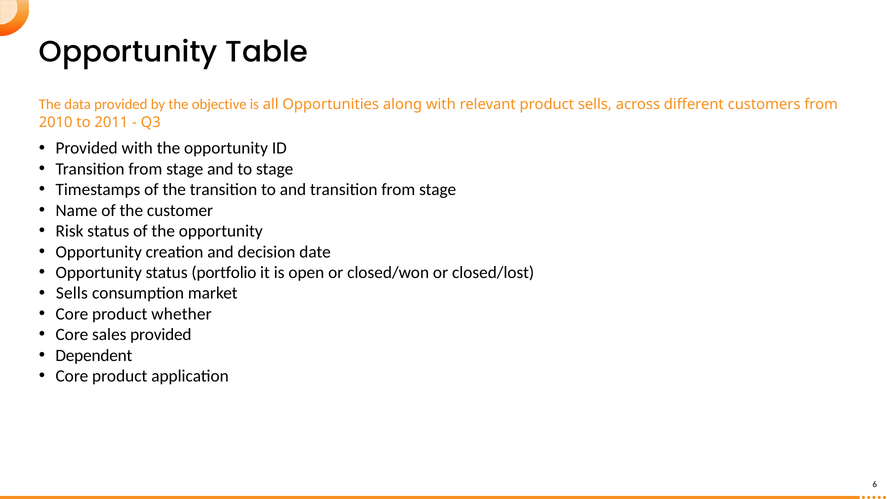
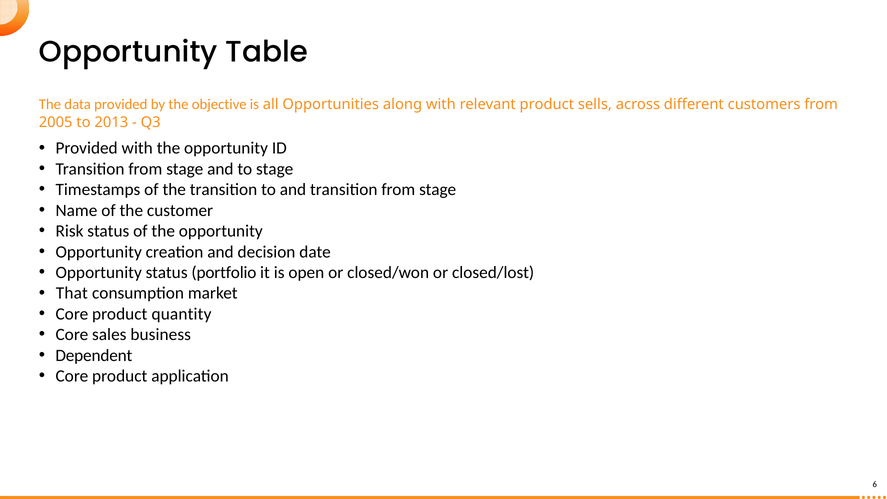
2010: 2010 -> 2005
2011: 2011 -> 2013
Sells at (72, 293): Sells -> That
whether: whether -> quantity
sales provided: provided -> business
